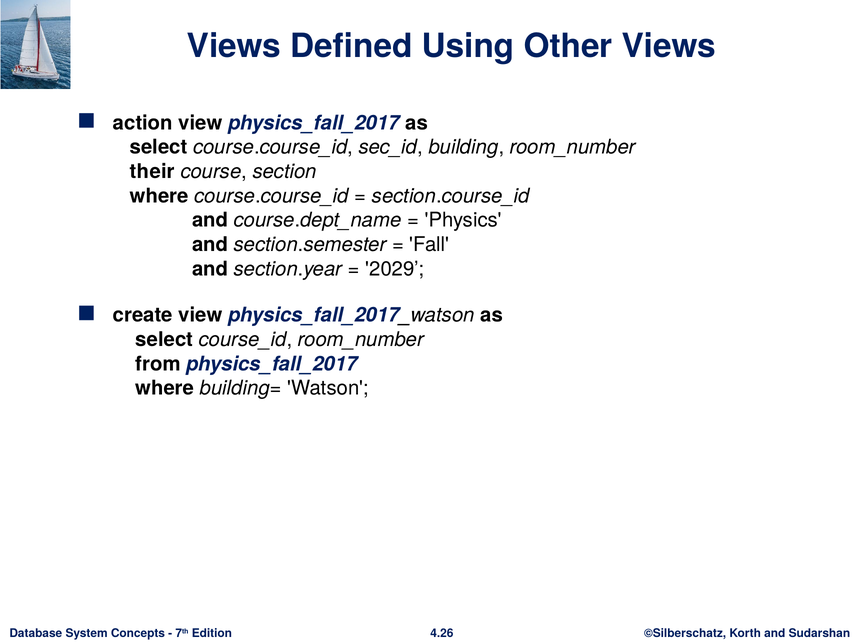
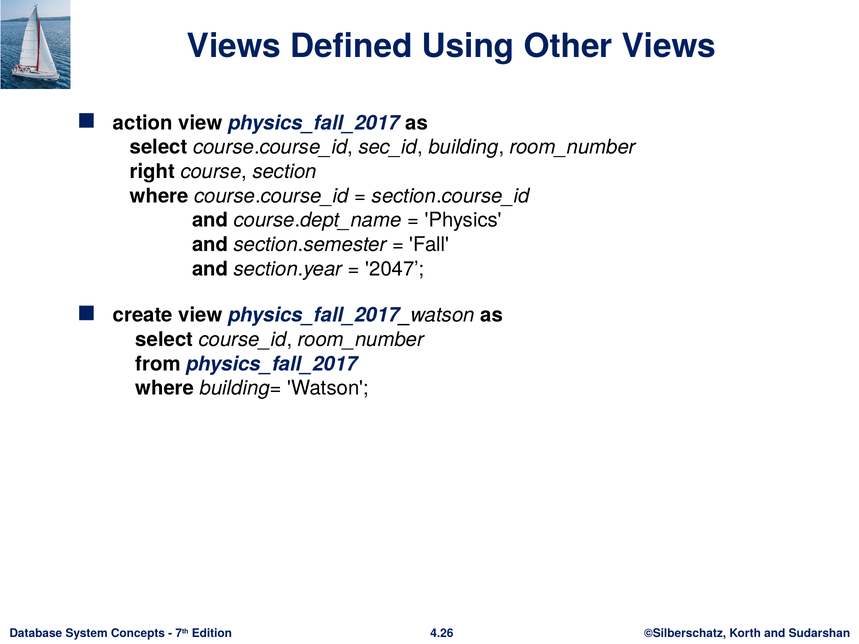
their: their -> right
2029: 2029 -> 2047
